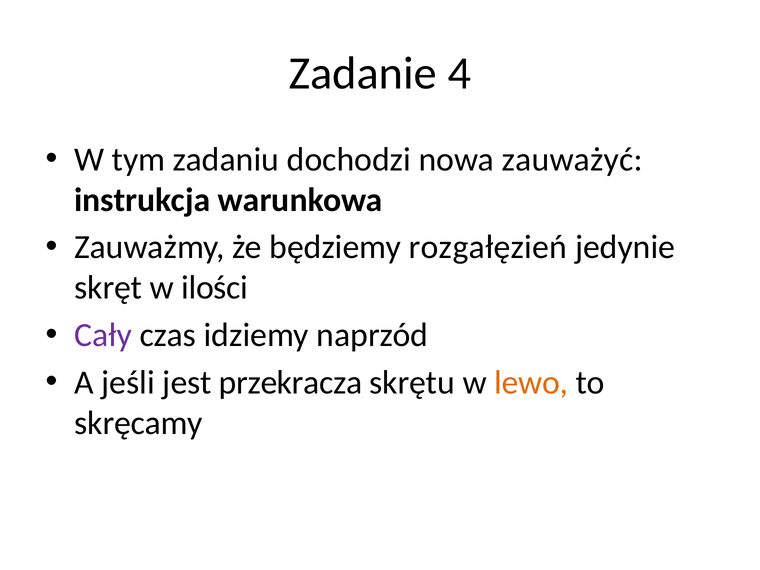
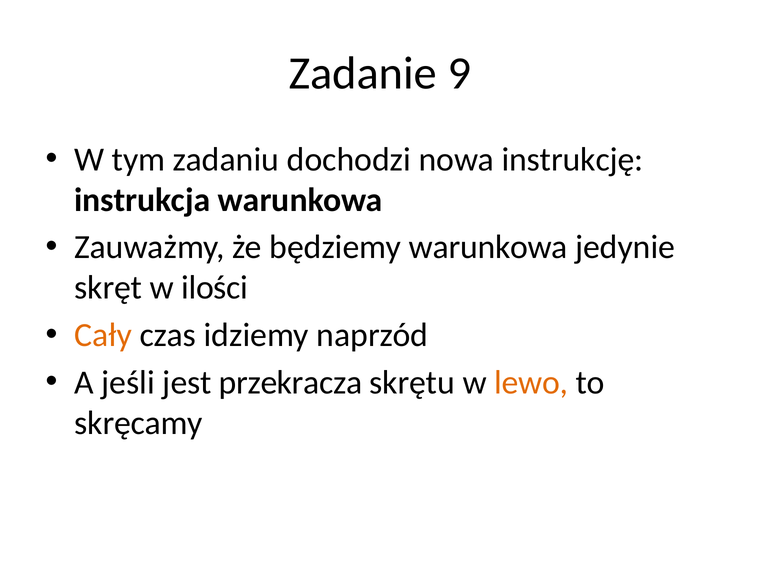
4: 4 -> 9
zauważyć: zauważyć -> instrukcję
będziemy rozgałęzień: rozgałęzień -> warunkowa
Cały colour: purple -> orange
